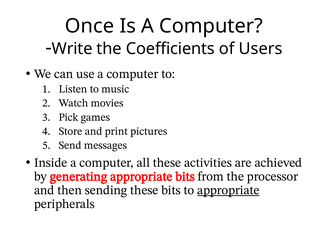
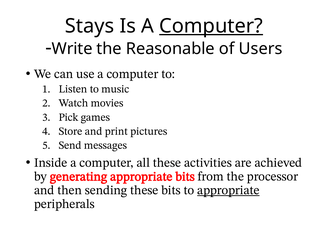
Once: Once -> Stays
Computer at (211, 26) underline: none -> present
Coefficients: Coefficients -> Reasonable
